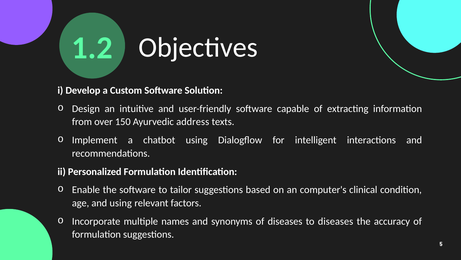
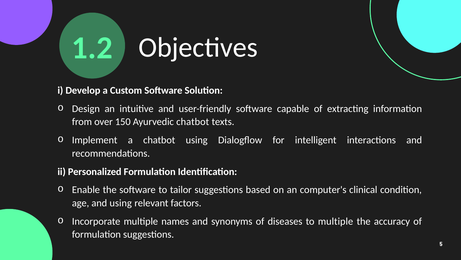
Ayurvedic address: address -> chatbot
to diseases: diseases -> multiple
